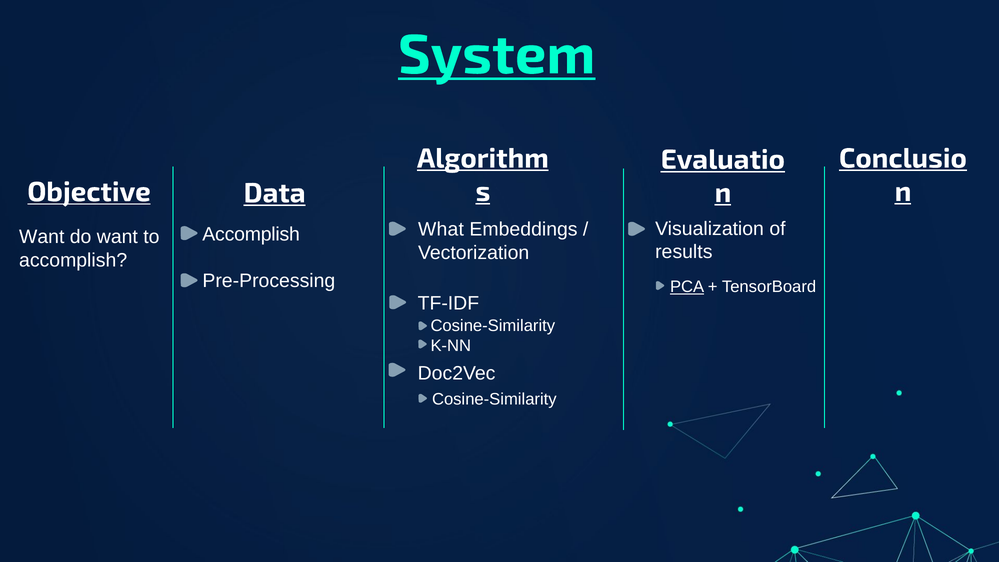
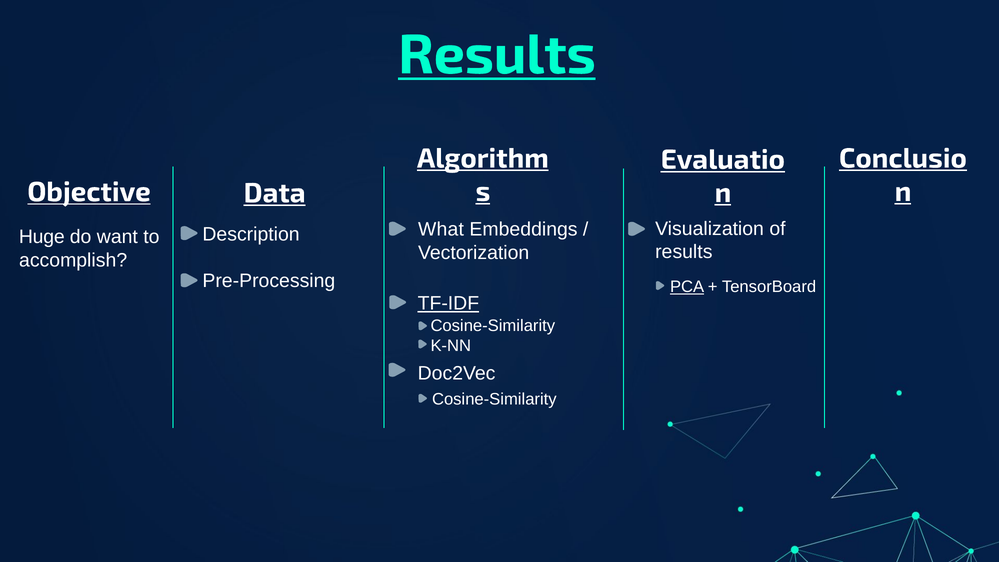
System at (497, 55): System -> Results
Accomplish at (251, 234): Accomplish -> Description
Want at (42, 237): Want -> Huge
TF-IDF underline: none -> present
